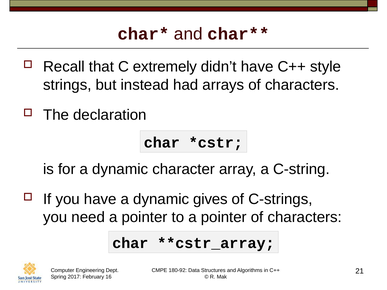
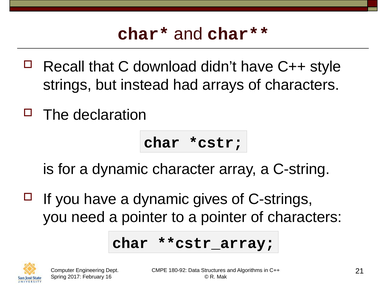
extremely: extremely -> download
